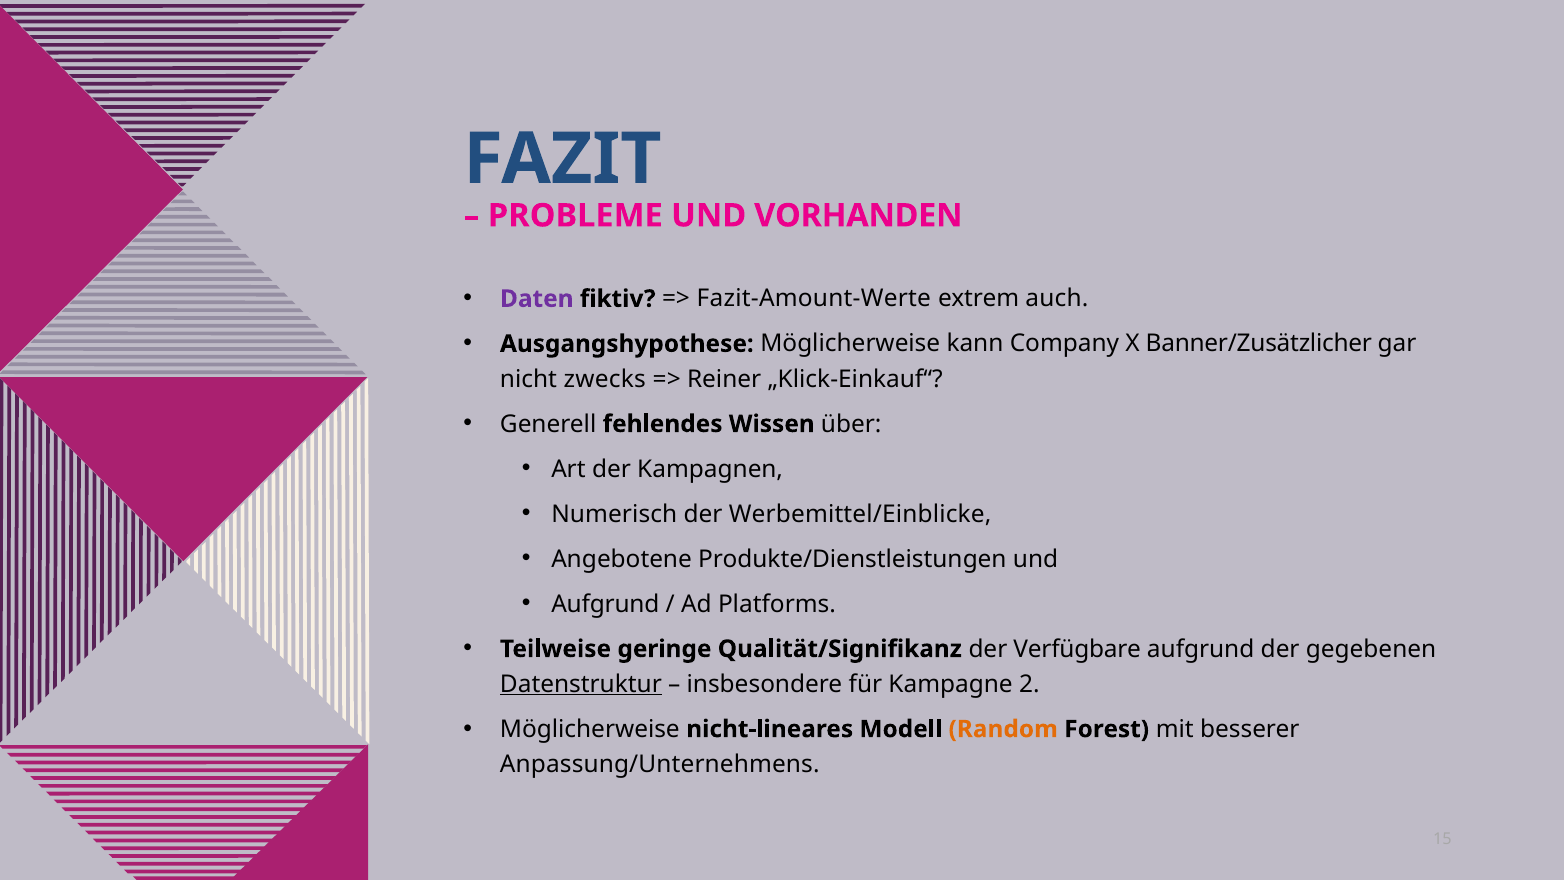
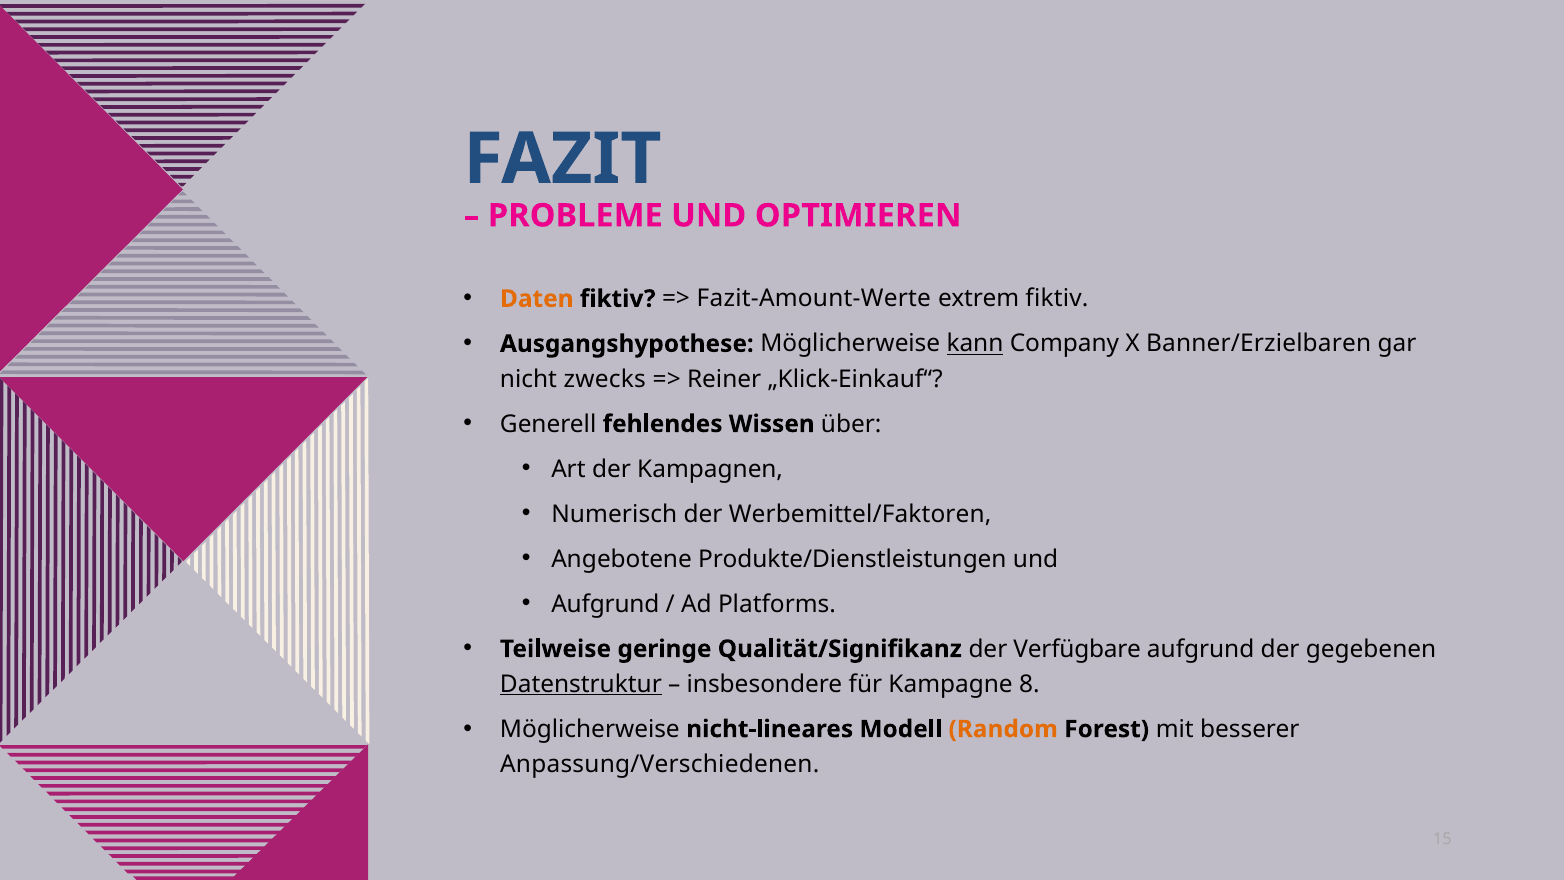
VORHANDEN: VORHANDEN -> OPTIMIEREN
Daten colour: purple -> orange
extrem auch: auch -> fiktiv
kann underline: none -> present
Banner/Zusätzlicher: Banner/Zusätzlicher -> Banner/Erzielbaren
Werbemittel/Einblicke: Werbemittel/Einblicke -> Werbemittel/Faktoren
2: 2 -> 8
Anpassung/Unternehmens: Anpassung/Unternehmens -> Anpassung/Verschiedenen
